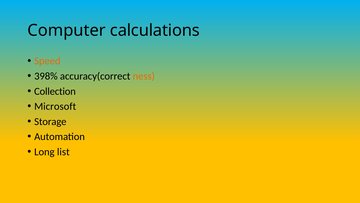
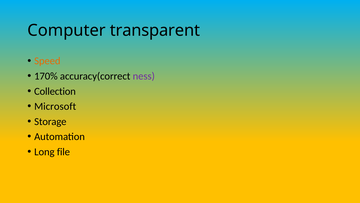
calculations: calculations -> transparent
398%: 398% -> 170%
ness colour: orange -> purple
list: list -> file
